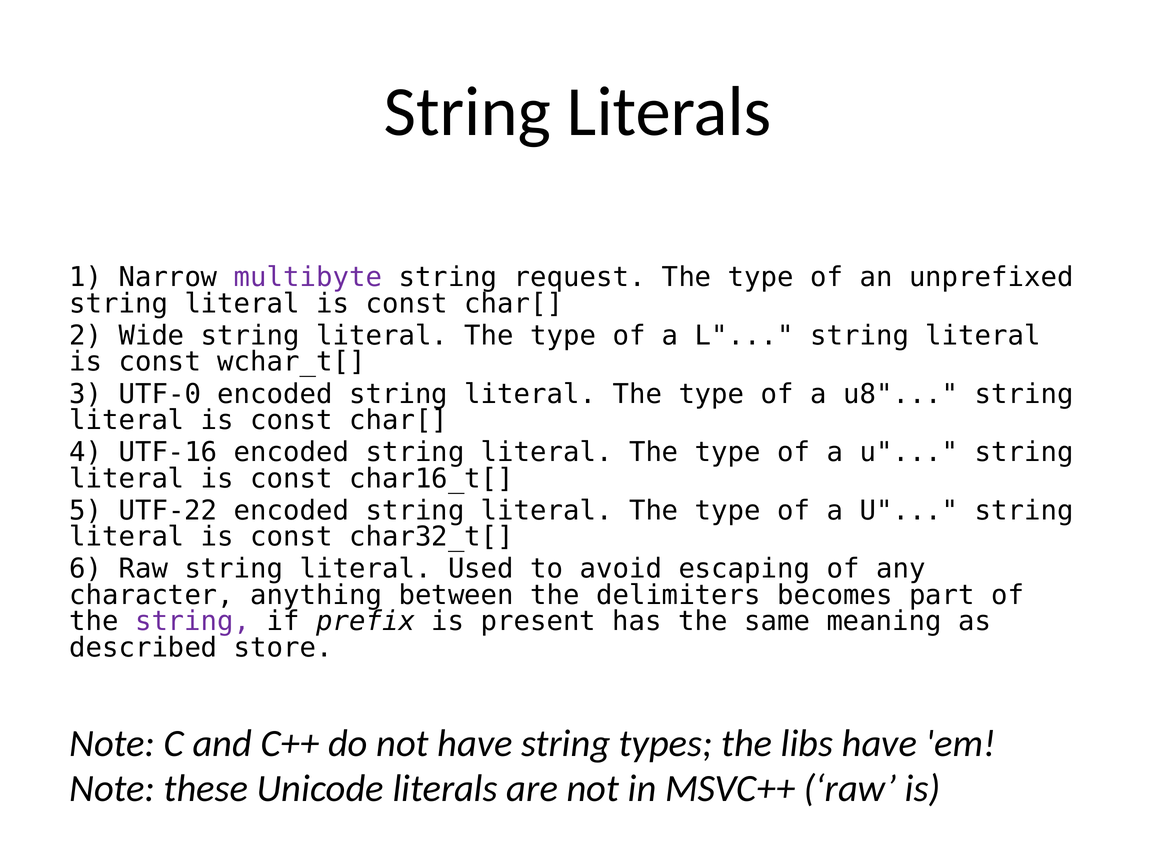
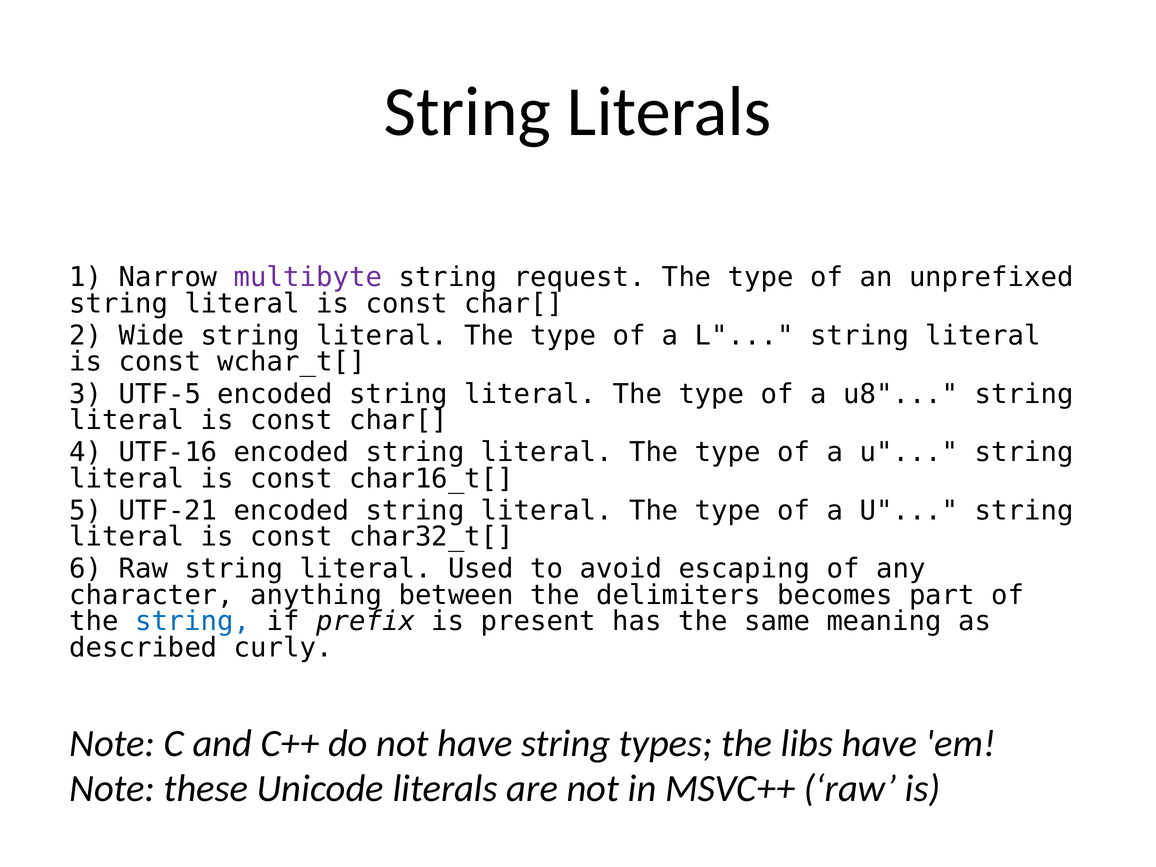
UTF-0: UTF-0 -> UTF-5
UTF-22: UTF-22 -> UTF-21
string at (193, 621) colour: purple -> blue
store: store -> curly
